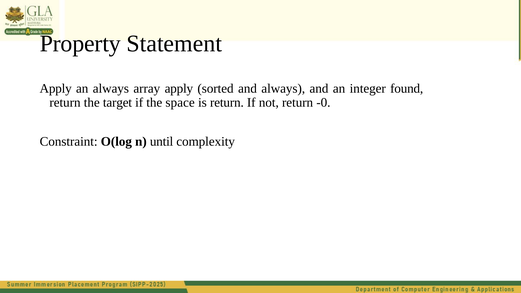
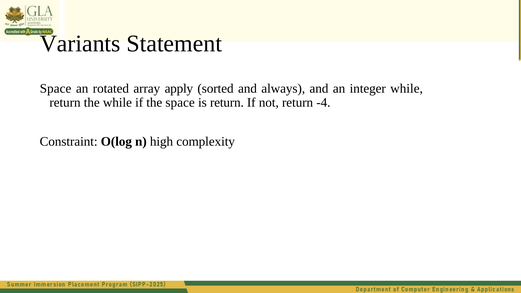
Property: Property -> Variants
Apply at (56, 89): Apply -> Space
an always: always -> rotated
integer found: found -> while
the target: target -> while
-0: -0 -> -4
until: until -> high
